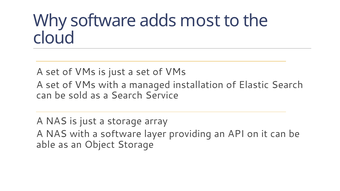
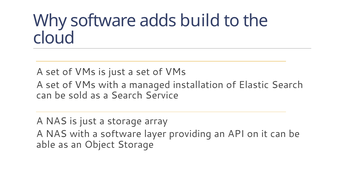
most: most -> build
